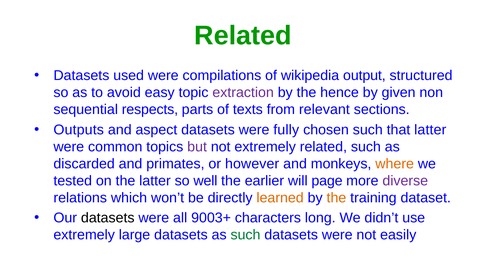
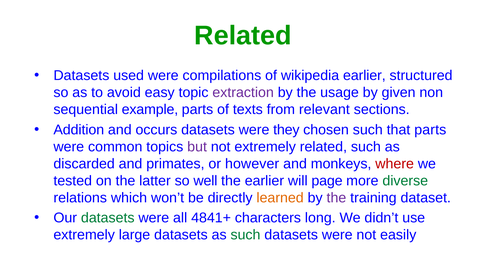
wikipedia output: output -> earlier
hence: hence -> usage
respects: respects -> example
Outputs: Outputs -> Addition
aspect: aspect -> occurs
fully: fully -> they
that latter: latter -> parts
where colour: orange -> red
diverse colour: purple -> green
the at (336, 198) colour: orange -> purple
datasets at (108, 218) colour: black -> green
9003+: 9003+ -> 4841+
